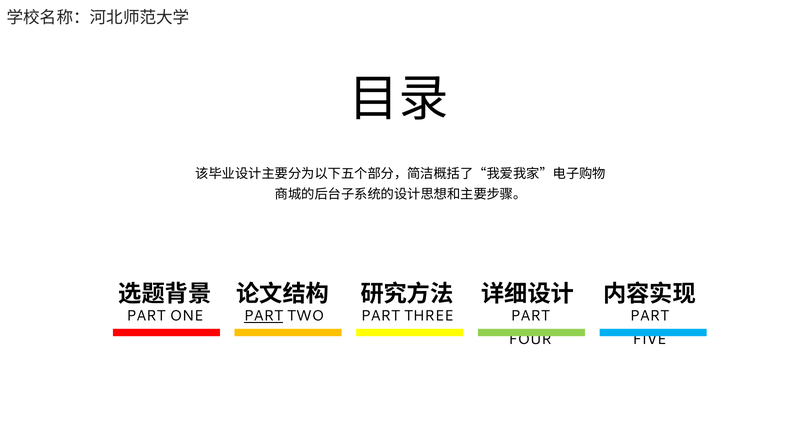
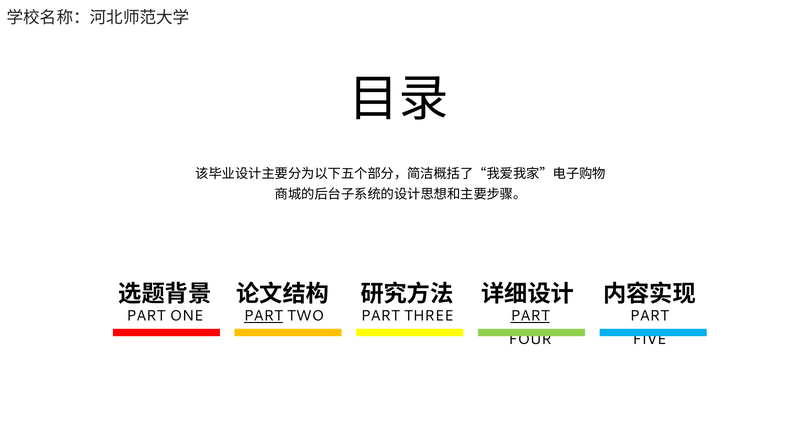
PART at (530, 316) underline: none -> present
